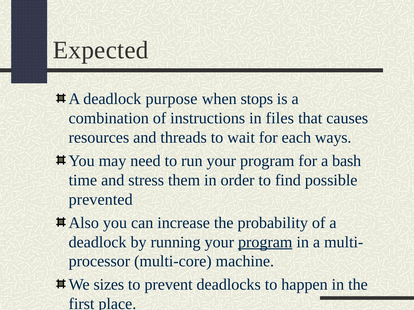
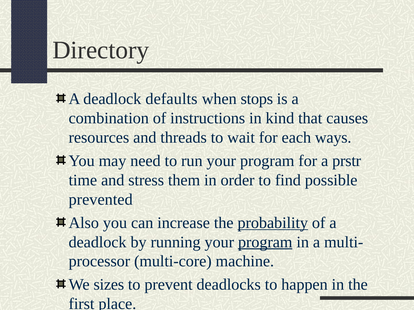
Expected: Expected -> Directory
purpose: purpose -> defaults
files: files -> kind
bash: bash -> prstr
probability underline: none -> present
